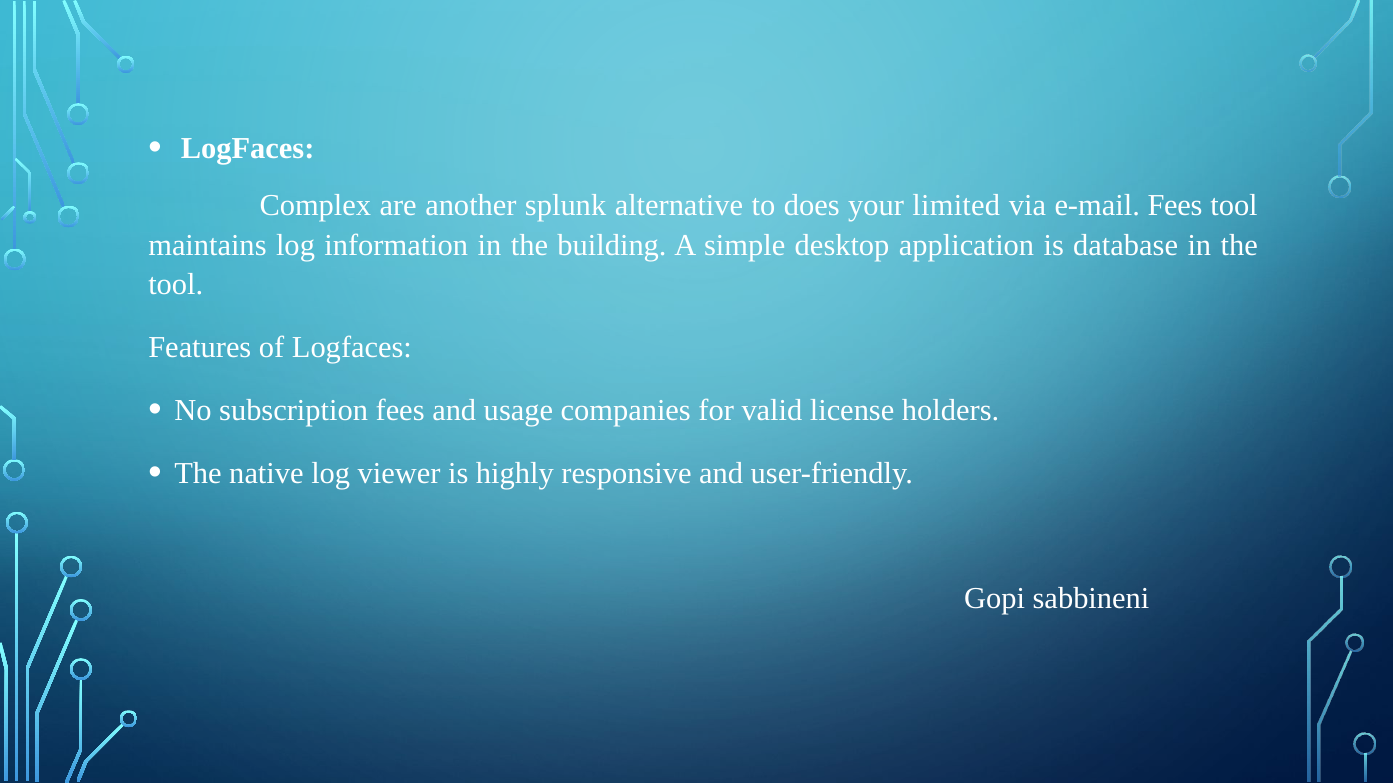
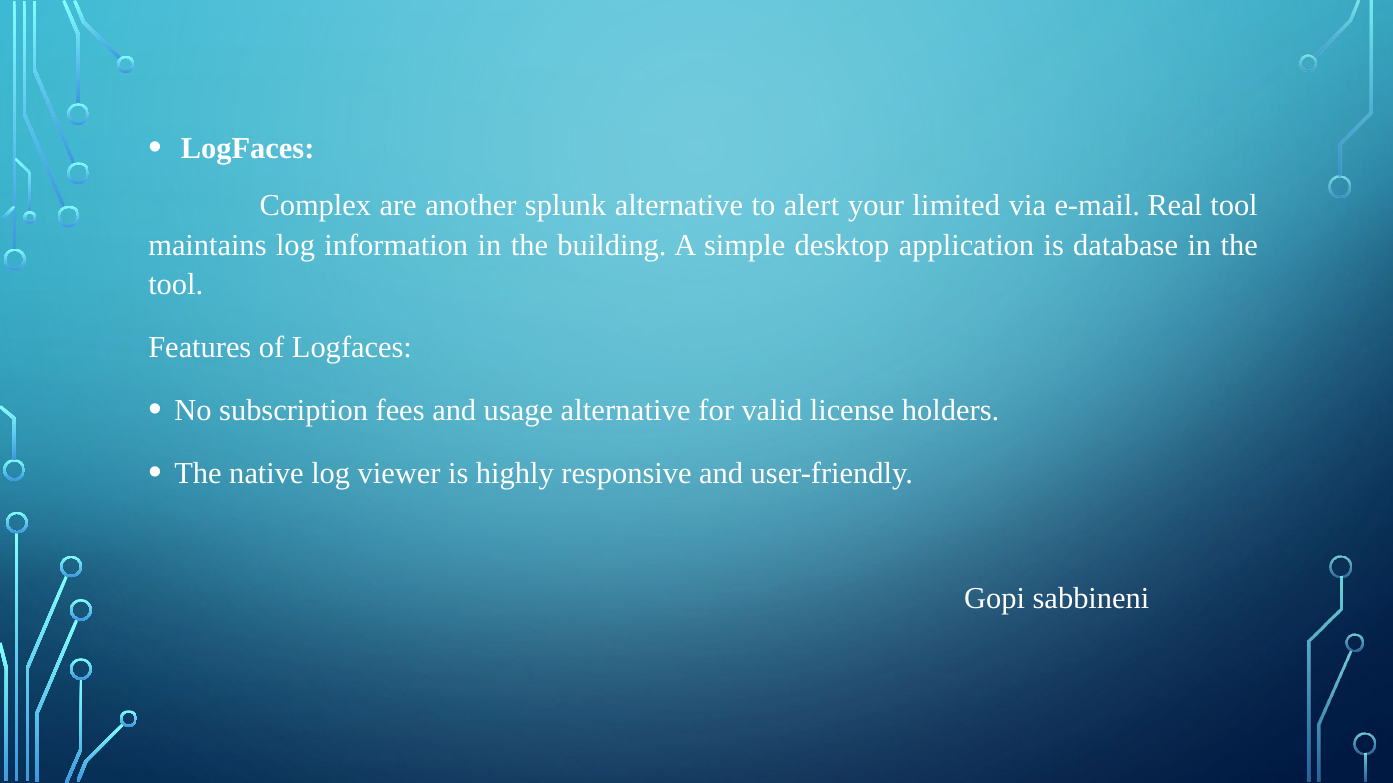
does: does -> alert
e-mail Fees: Fees -> Real
usage companies: companies -> alternative
